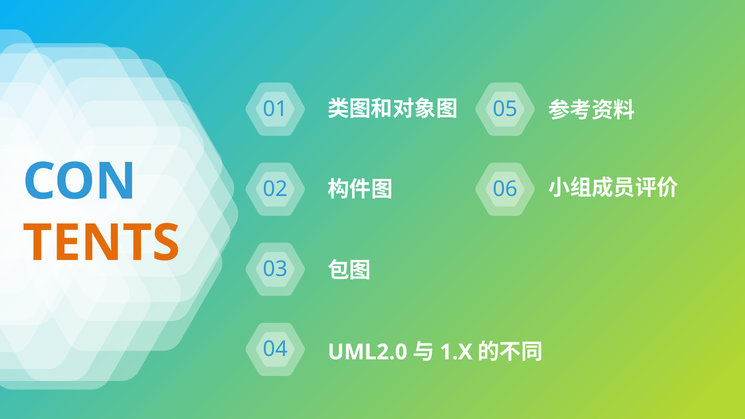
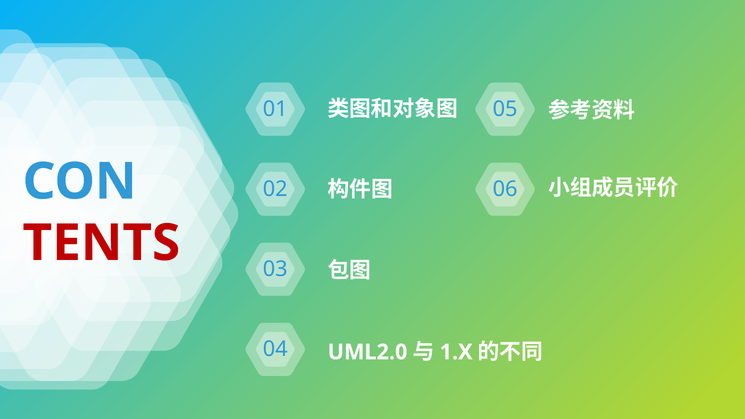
TENTS colour: orange -> red
